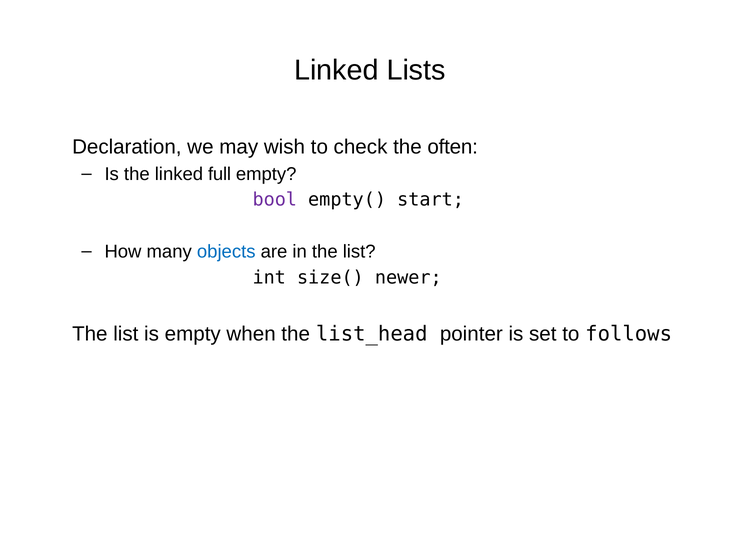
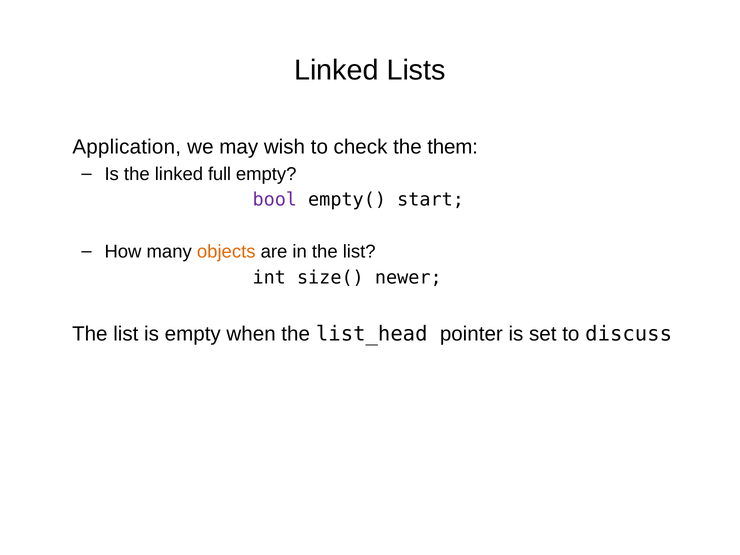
Declaration: Declaration -> Application
often: often -> them
objects colour: blue -> orange
follows: follows -> discuss
